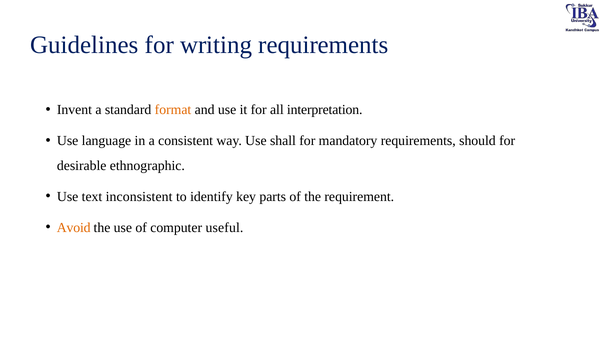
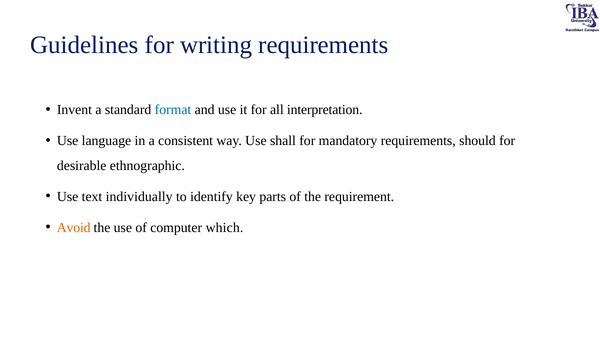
format colour: orange -> blue
inconsistent: inconsistent -> individually
useful: useful -> which
